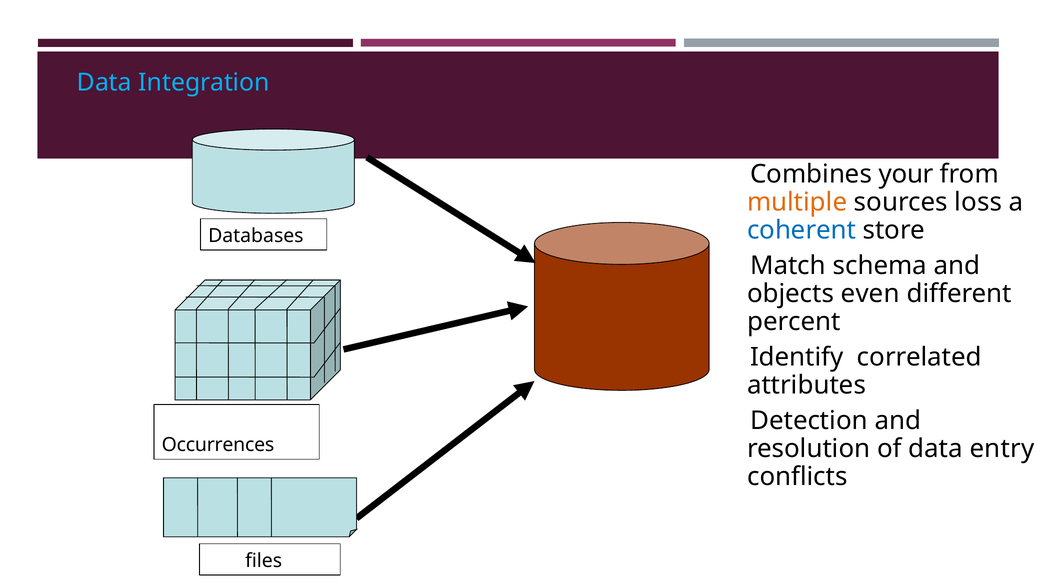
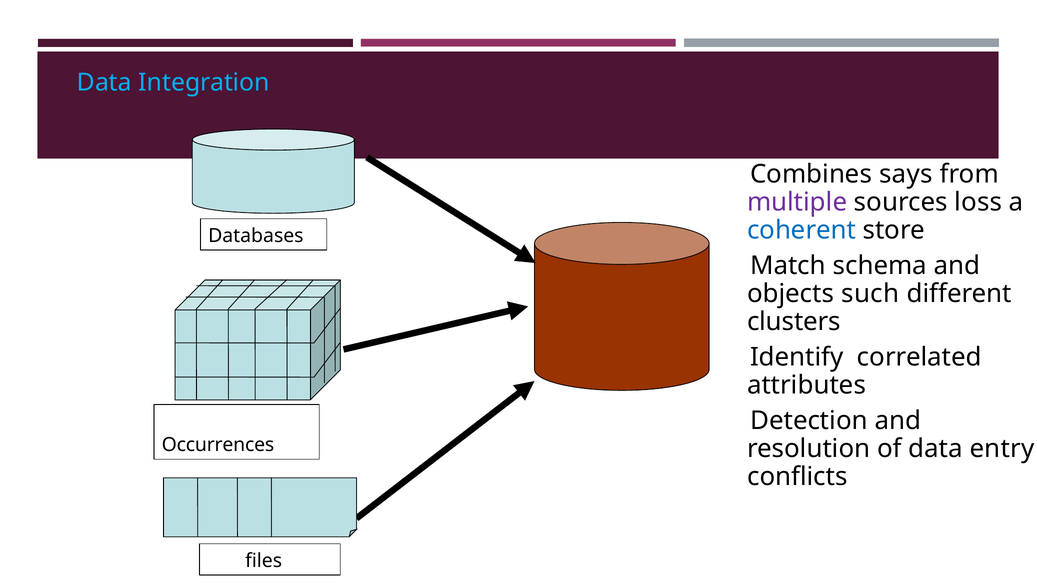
your: your -> says
multiple colour: orange -> purple
even: even -> such
percent: percent -> clusters
